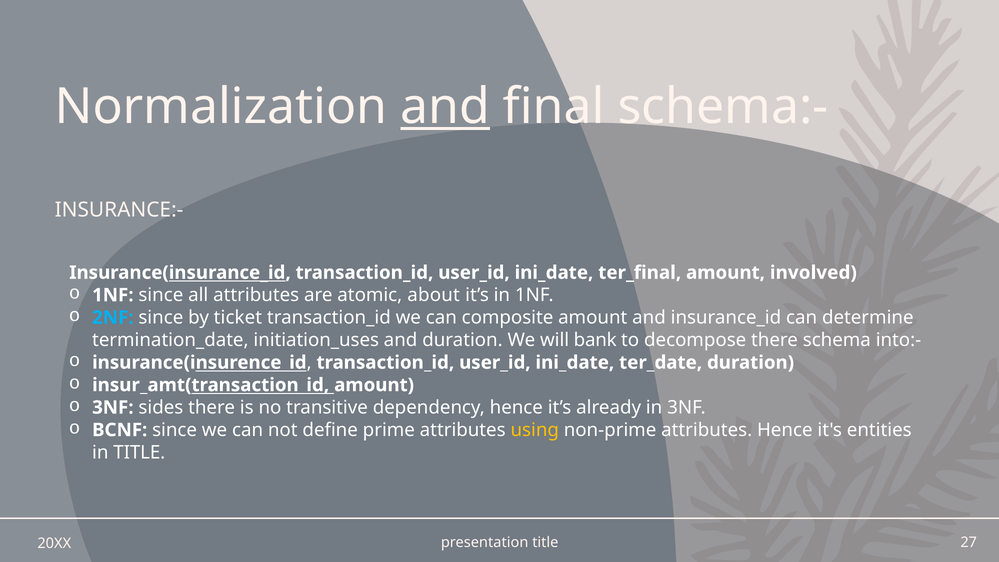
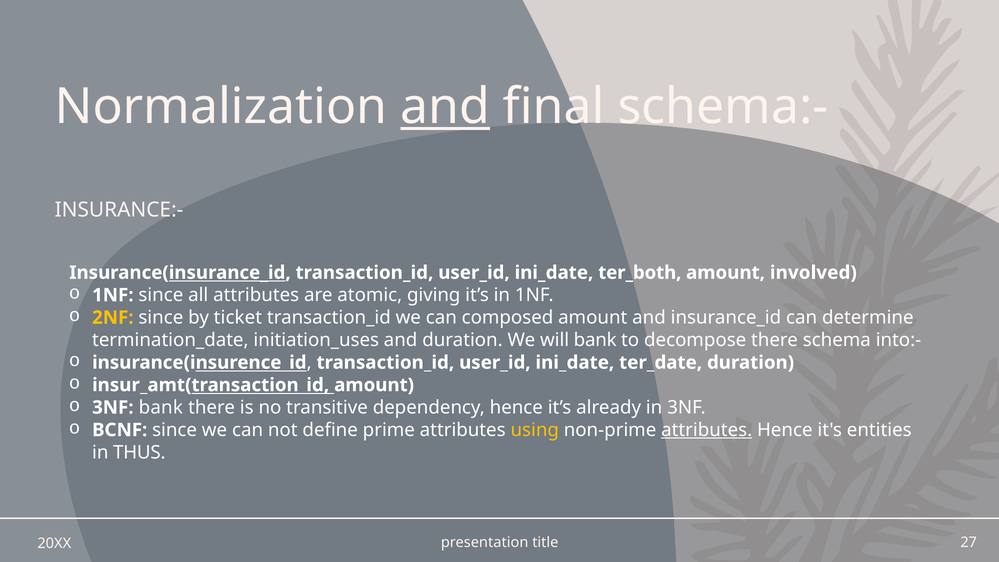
ter_final: ter_final -> ter_both
about: about -> giving
2NF colour: light blue -> yellow
composite: composite -> composed
3NF sides: sides -> bank
attributes at (707, 430) underline: none -> present
in TITLE: TITLE -> THUS
